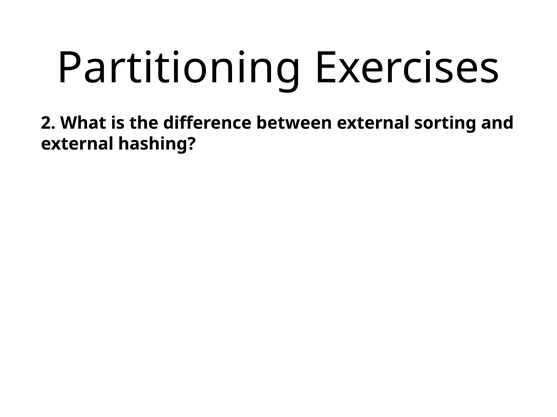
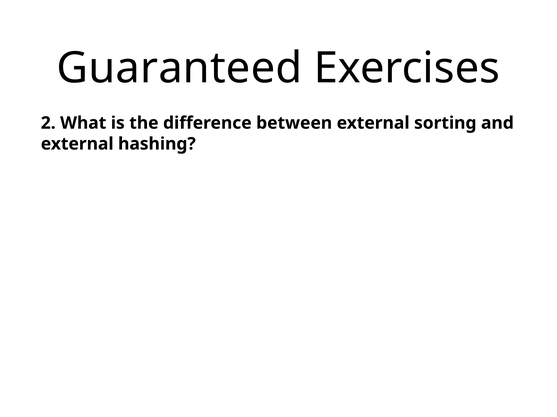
Partitioning: Partitioning -> Guaranteed
